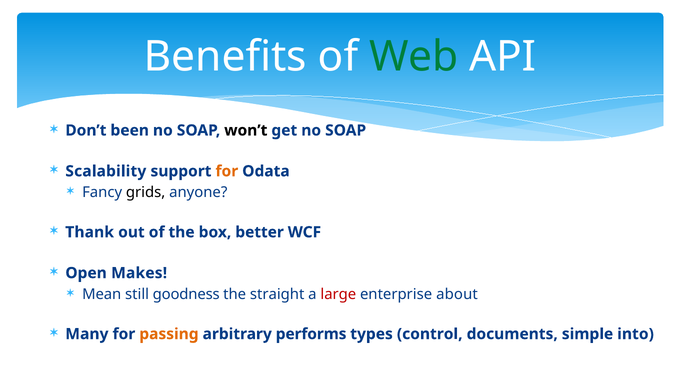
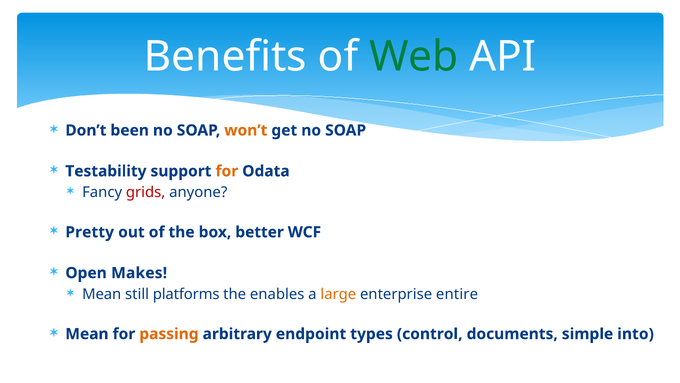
won’t colour: black -> orange
Scalability: Scalability -> Testability
grids colour: black -> red
Thank: Thank -> Pretty
goodness: goodness -> platforms
straight: straight -> enables
large colour: red -> orange
about: about -> entire
Many at (87, 334): Many -> Mean
performs: performs -> endpoint
